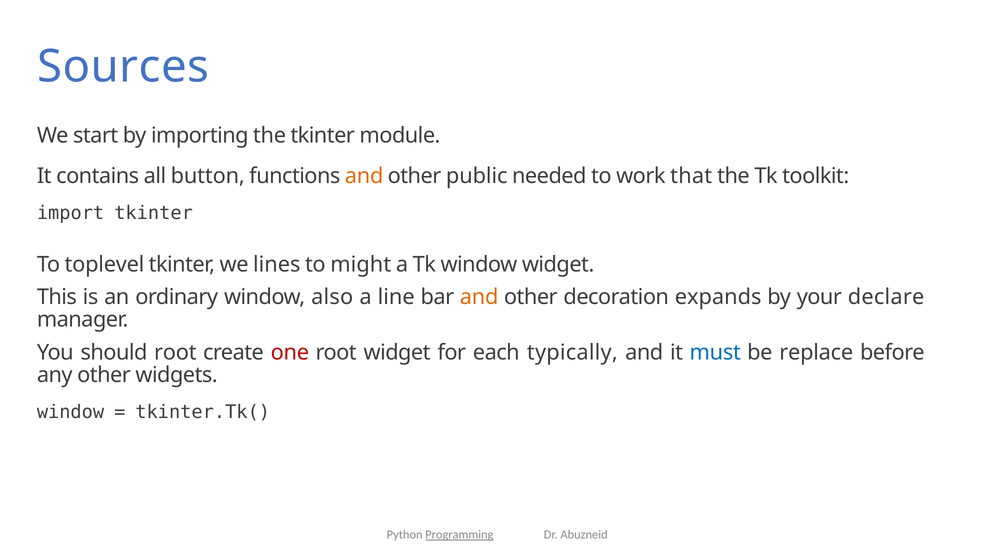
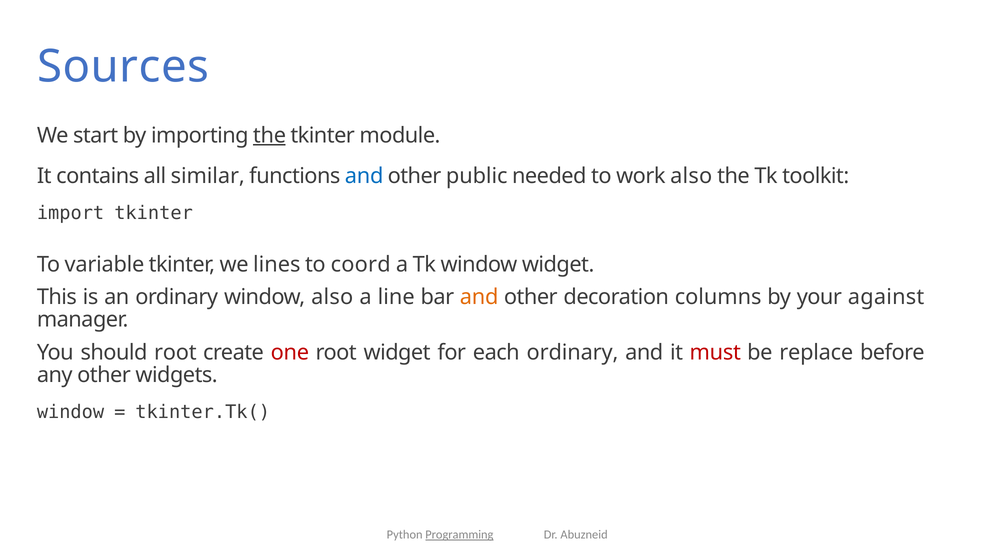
the at (270, 135) underline: none -> present
button: button -> similar
and at (364, 176) colour: orange -> blue
work that: that -> also
toplevel: toplevel -> variable
might: might -> coord
expands: expands -> columns
declare: declare -> against
each typically: typically -> ordinary
must colour: blue -> red
